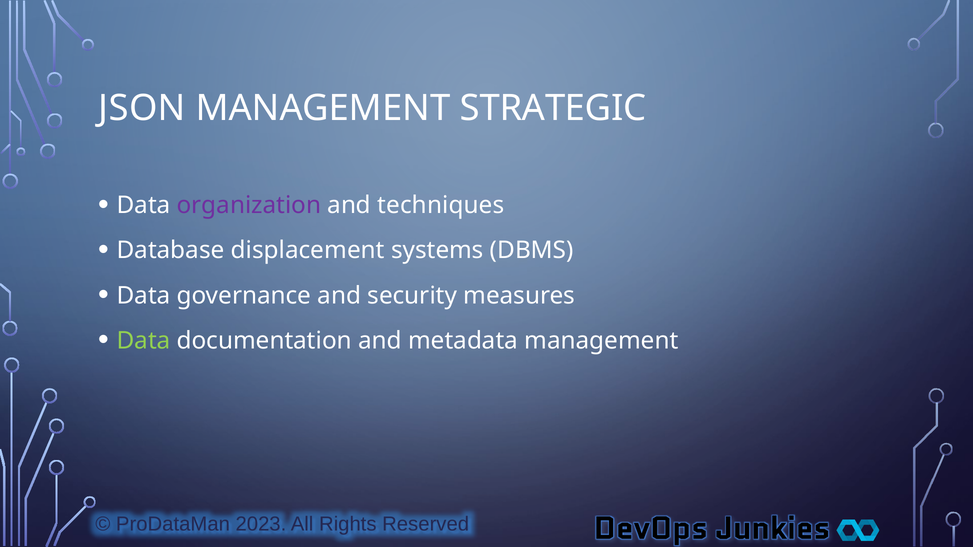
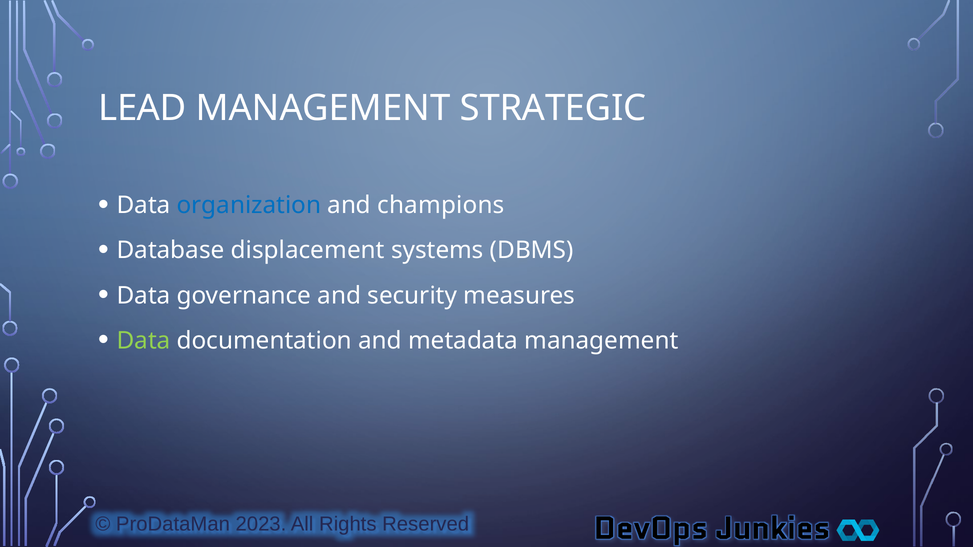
JSON: JSON -> LEAD
organization colour: purple -> blue
techniques: techniques -> champions
